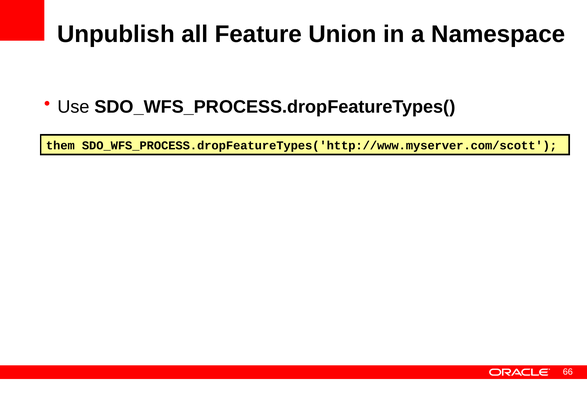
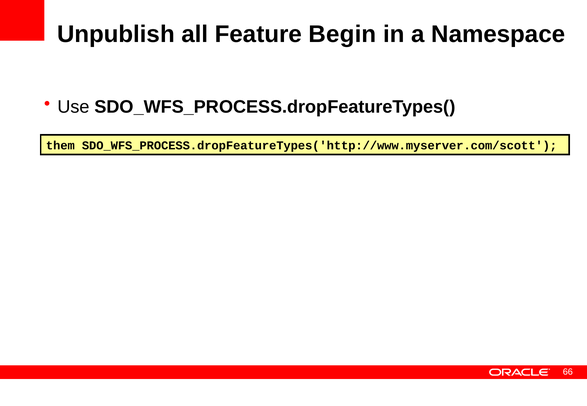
Union: Union -> Begin
